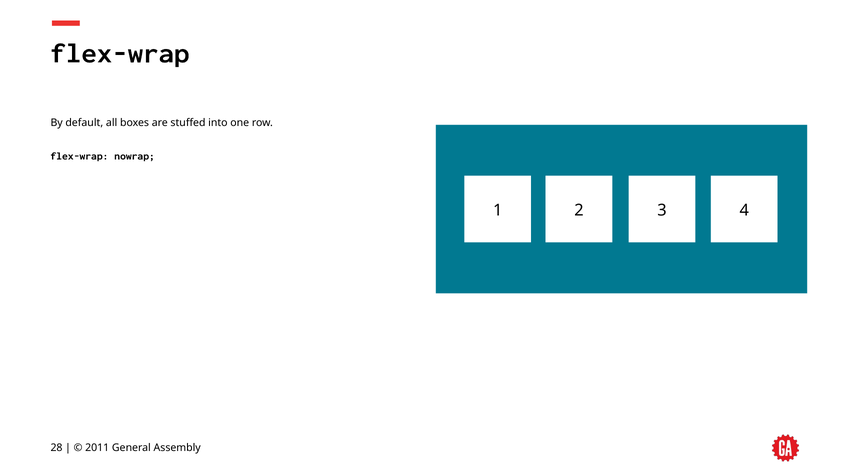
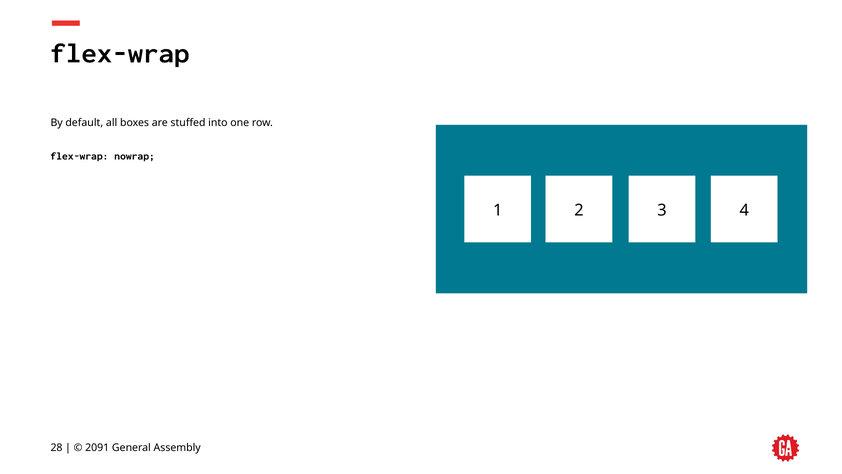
2011: 2011 -> 2091
